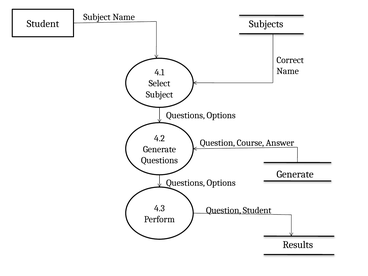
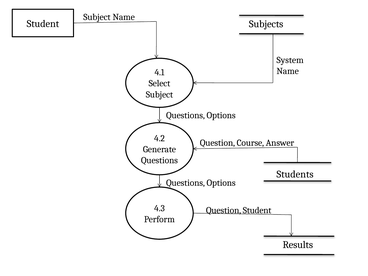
Correct: Correct -> System
Generate at (295, 174): Generate -> Students
